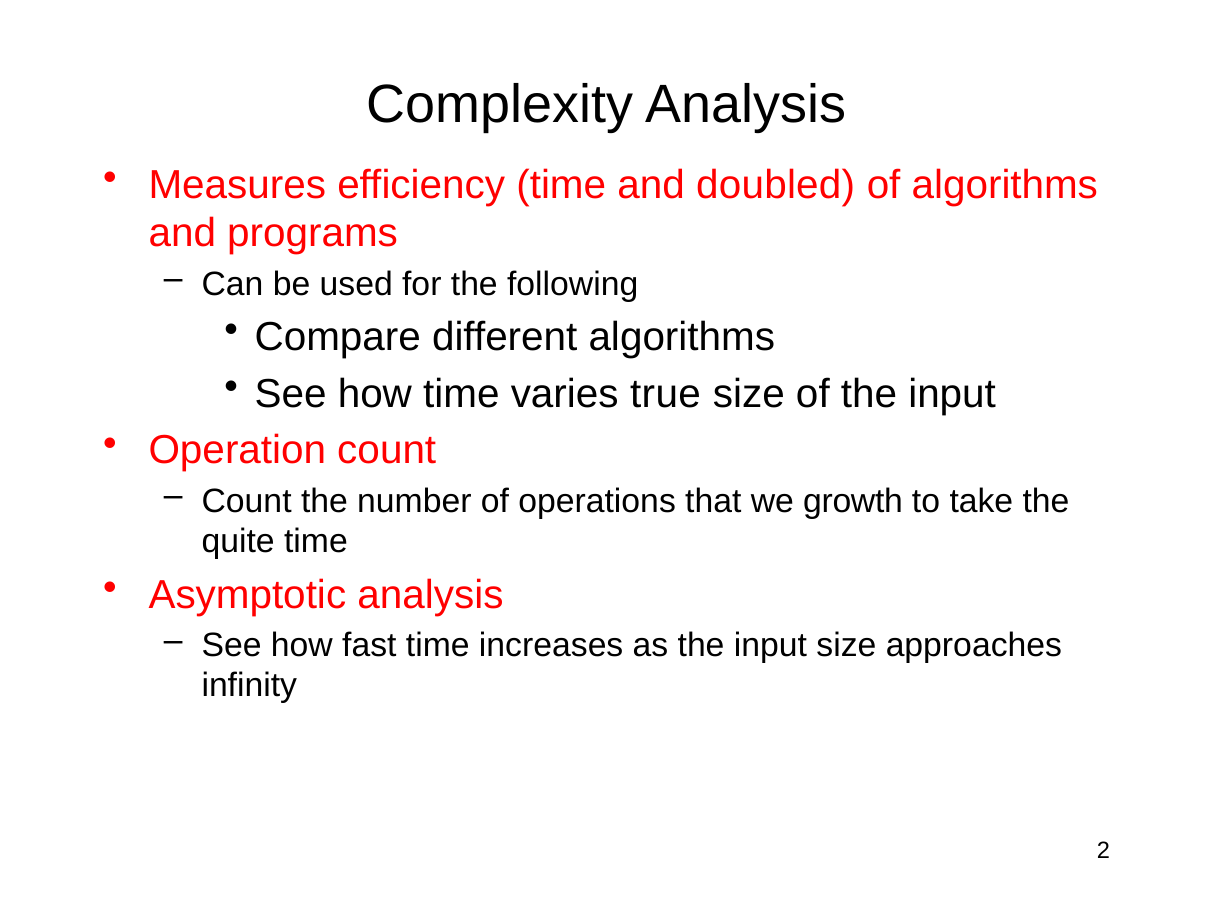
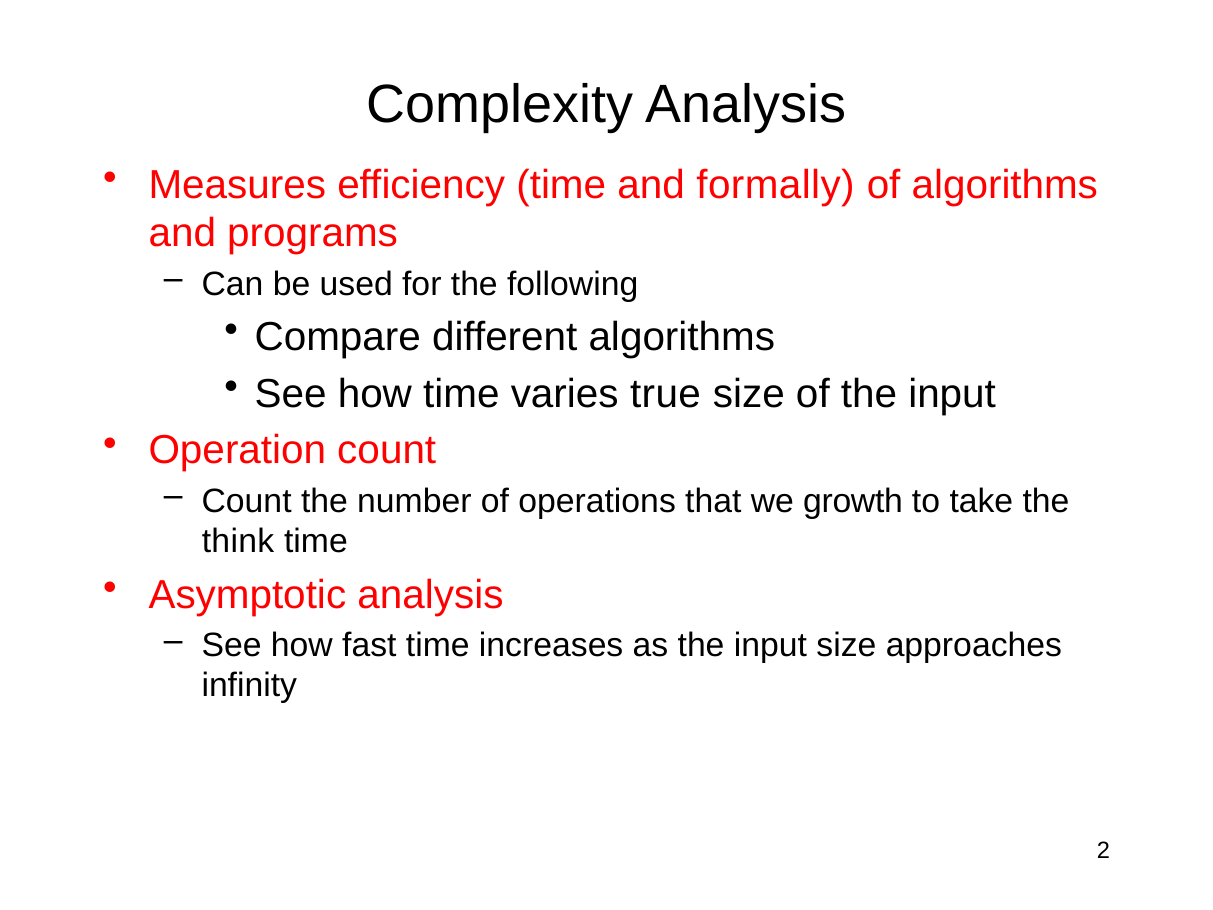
doubled: doubled -> formally
quite: quite -> think
